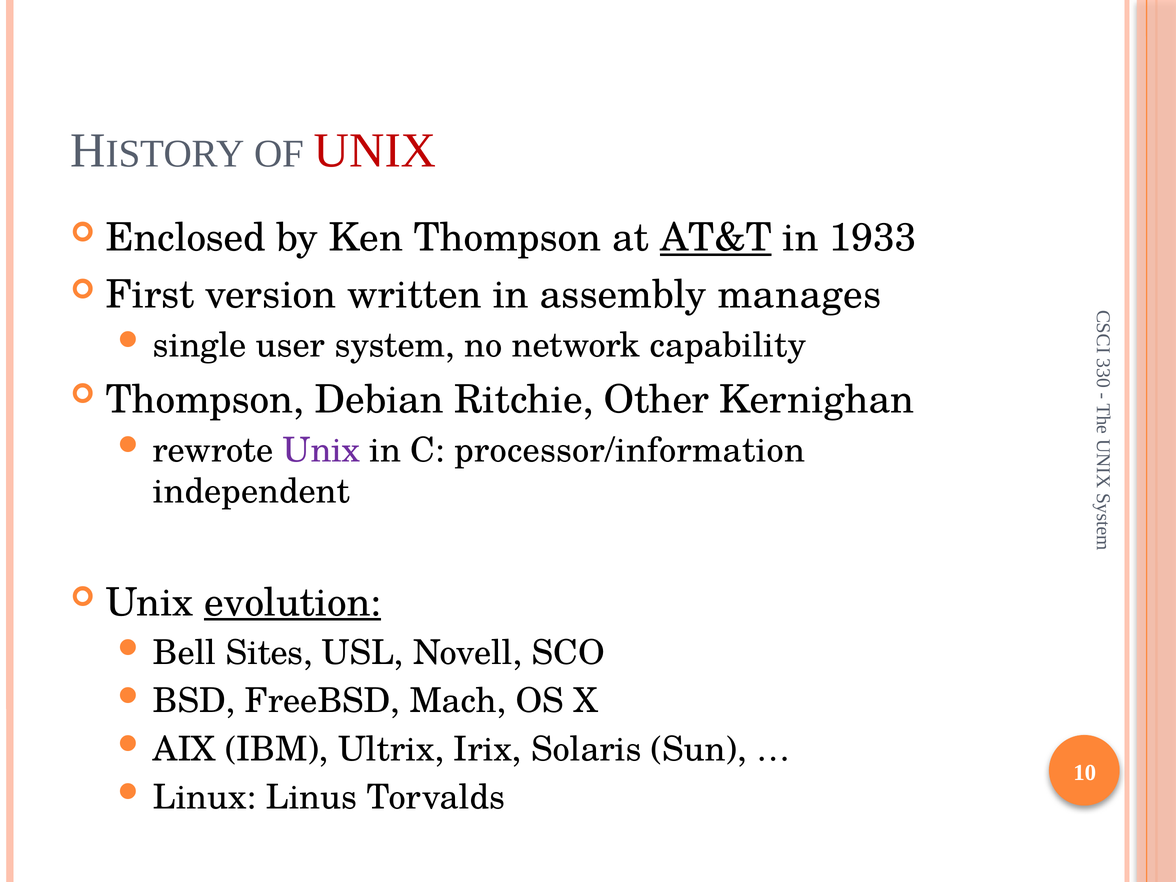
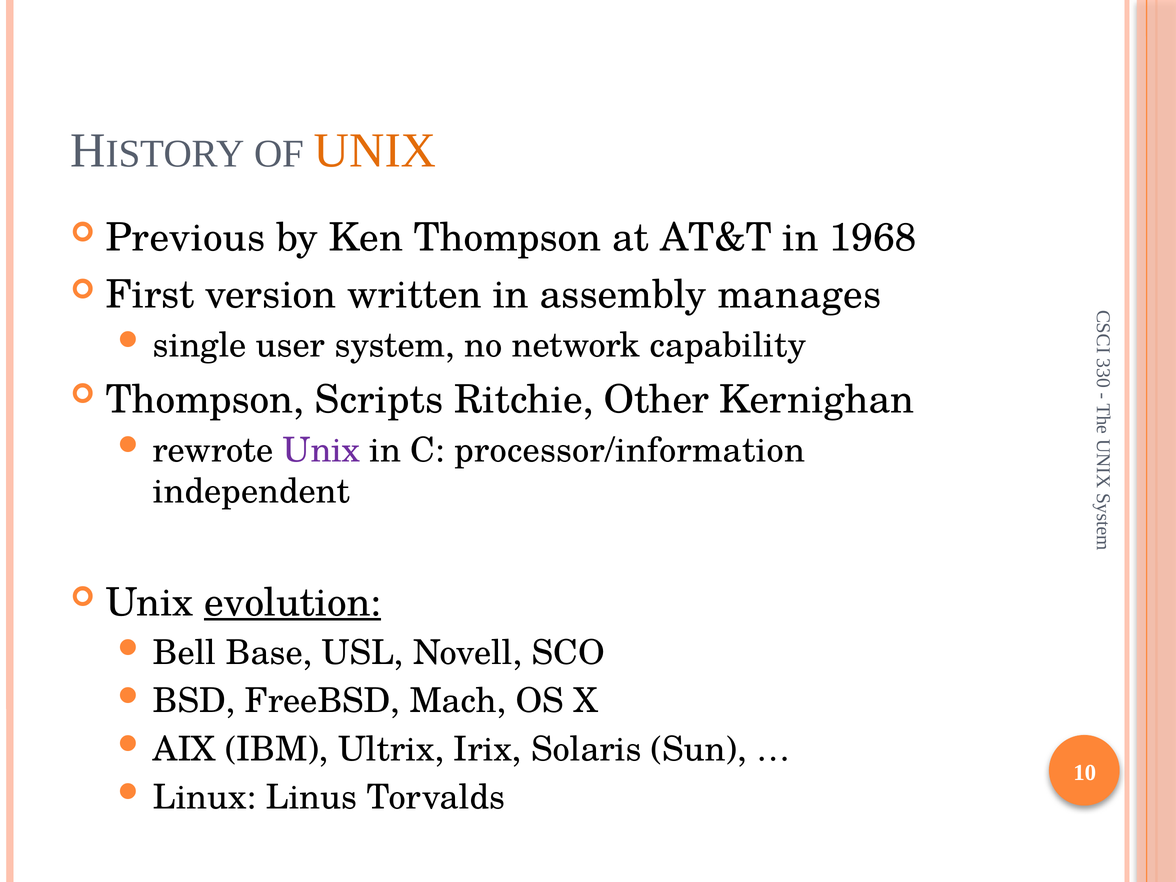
UNIX at (375, 151) colour: red -> orange
Enclosed: Enclosed -> Previous
AT&T underline: present -> none
1933: 1933 -> 1968
Debian: Debian -> Scripts
Sites: Sites -> Base
